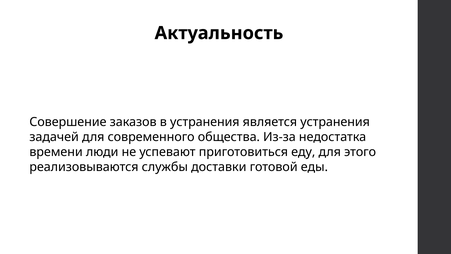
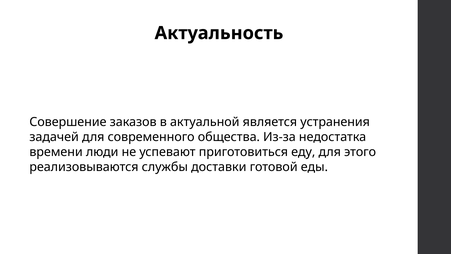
в устранения: устранения -> актуальной
